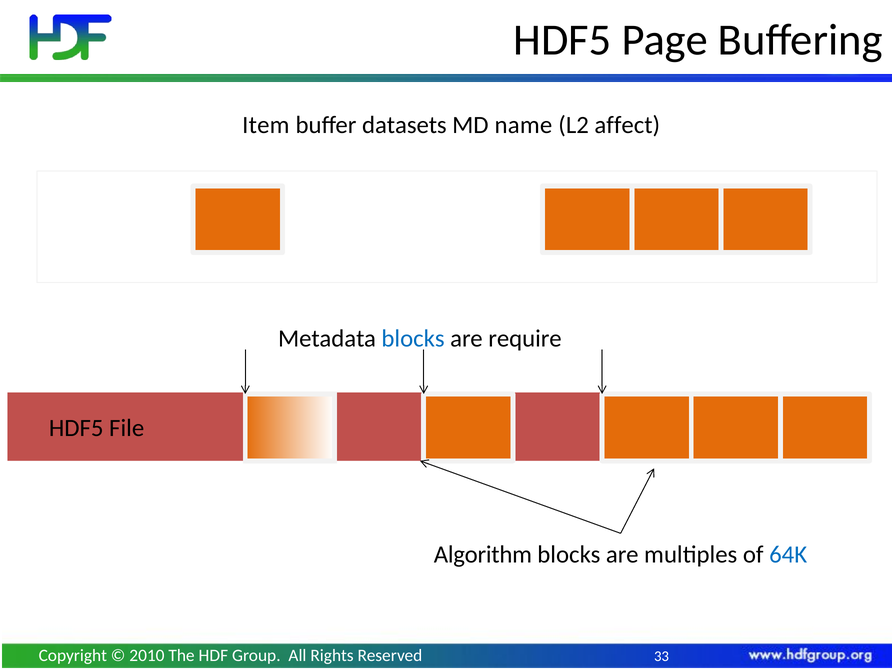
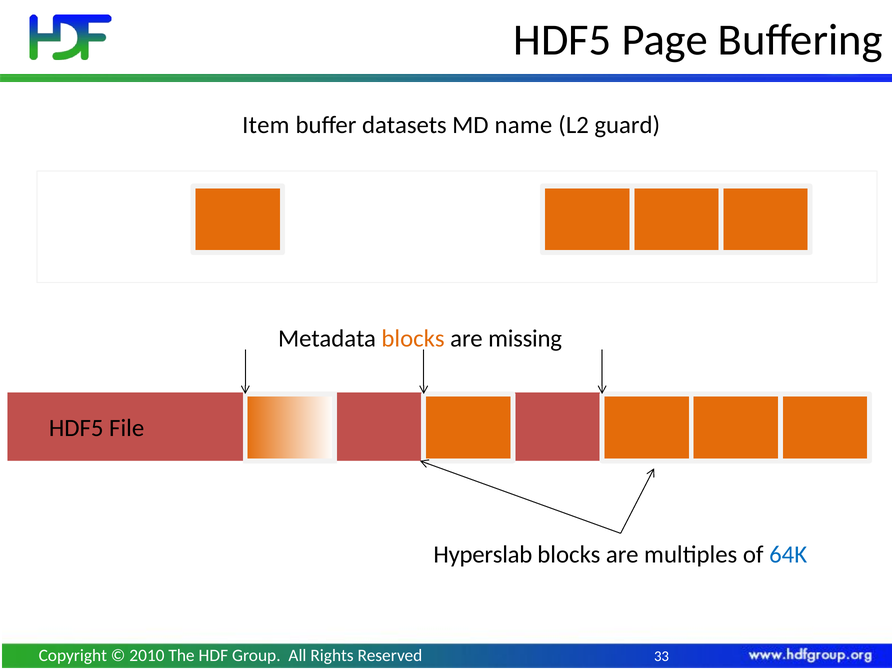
affect: affect -> guard
blocks at (413, 339) colour: blue -> orange
require: require -> missing
Algorithm: Algorithm -> Hyperslab
